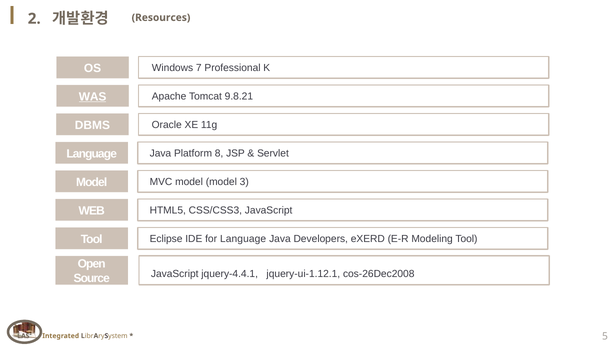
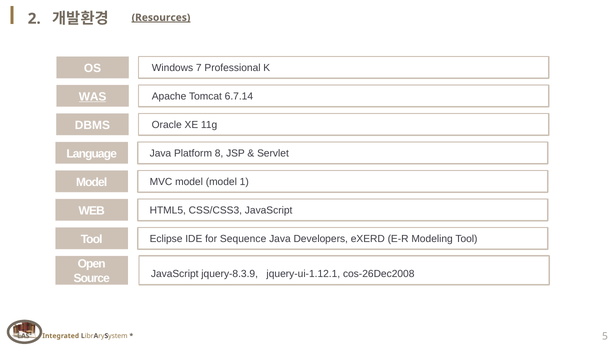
Resources underline: none -> present
9.8.21: 9.8.21 -> 6.7.14
3: 3 -> 1
for Language: Language -> Sequence
jquery-4.4.1: jquery-4.4.1 -> jquery-8.3.9
